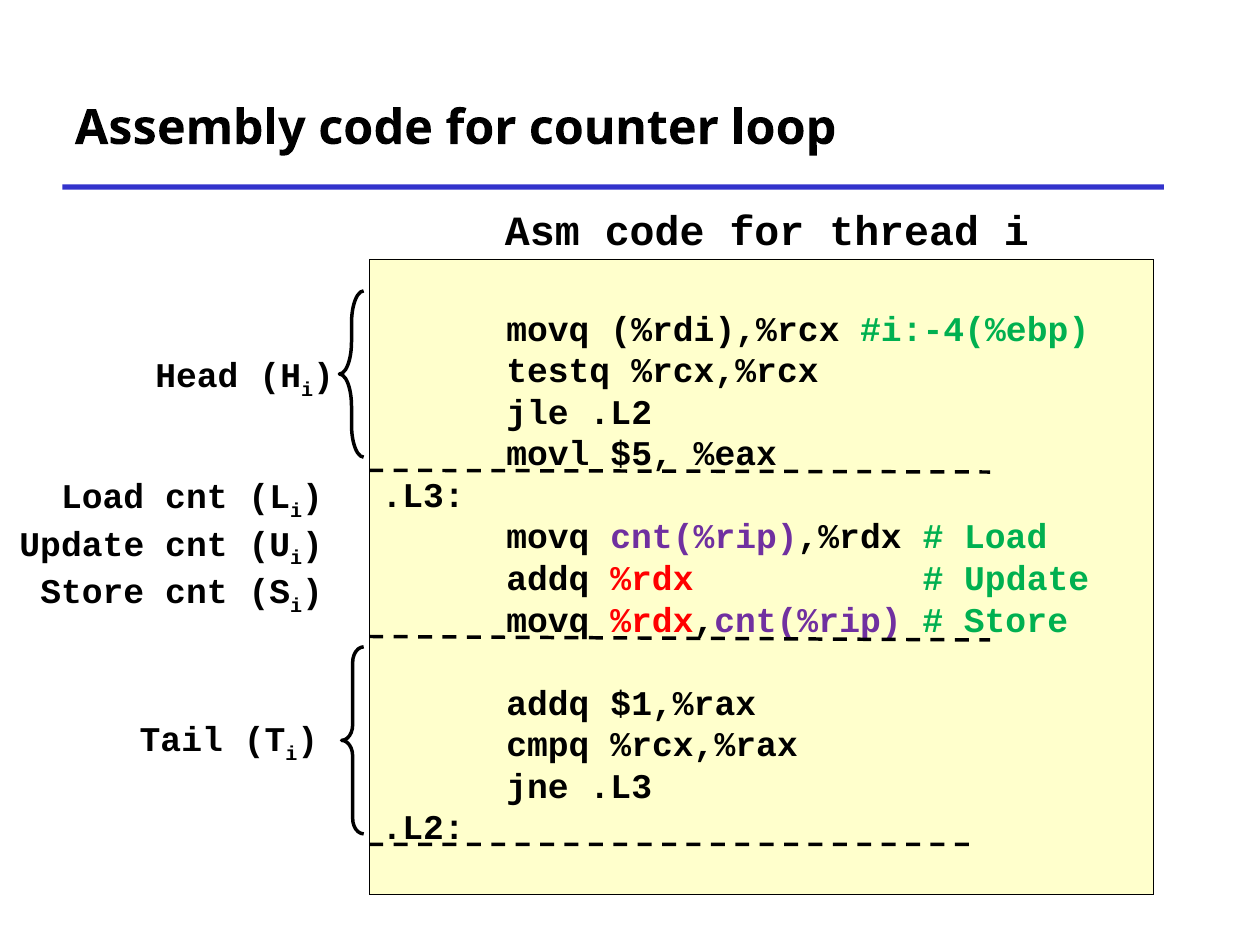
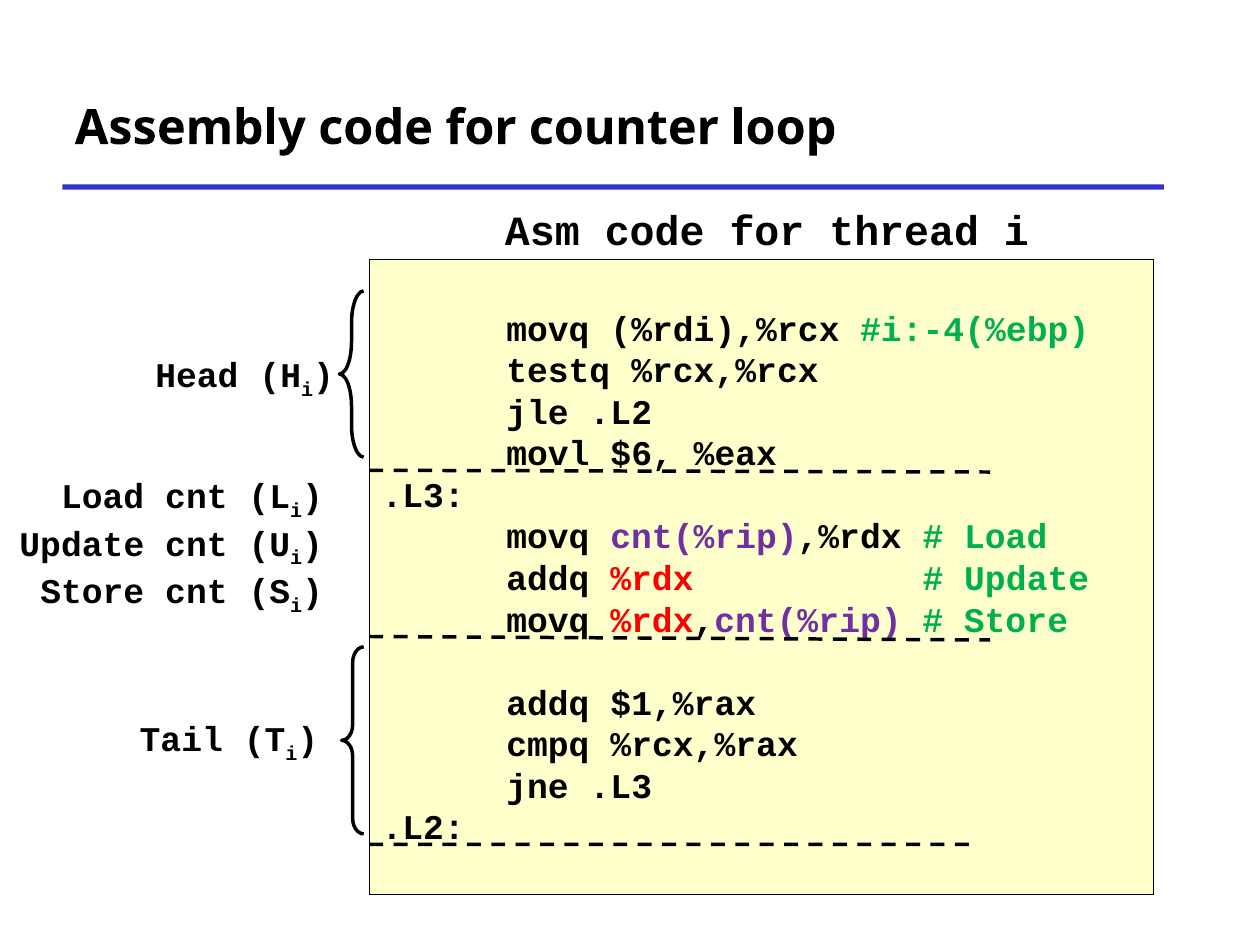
$5: $5 -> $6
